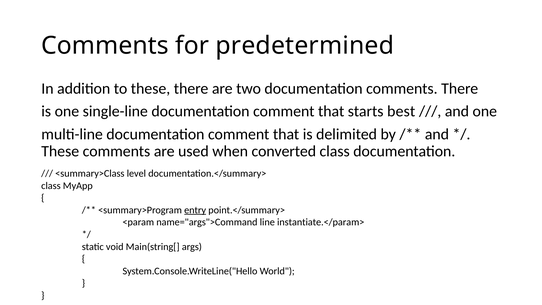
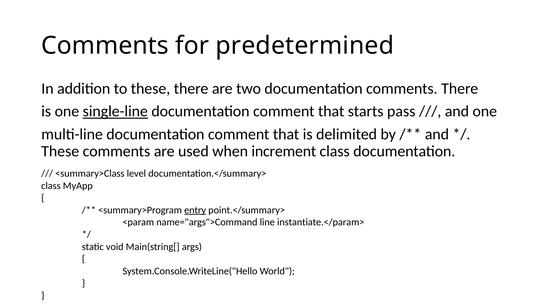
single-line underline: none -> present
best: best -> pass
converted: converted -> increment
